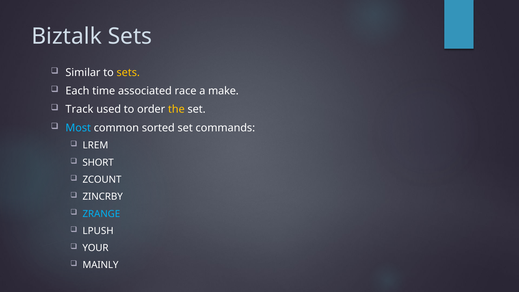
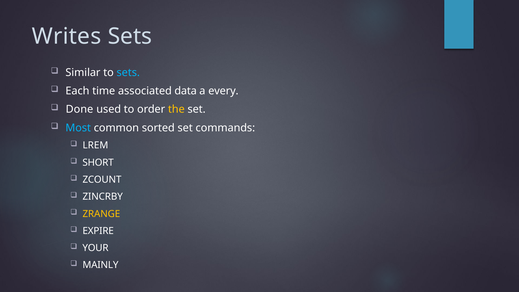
Biztalk: Biztalk -> Writes
sets at (128, 73) colour: yellow -> light blue
race: race -> data
make: make -> every
Track: Track -> Done
ZRANGE colour: light blue -> yellow
LPUSH: LPUSH -> EXPIRE
